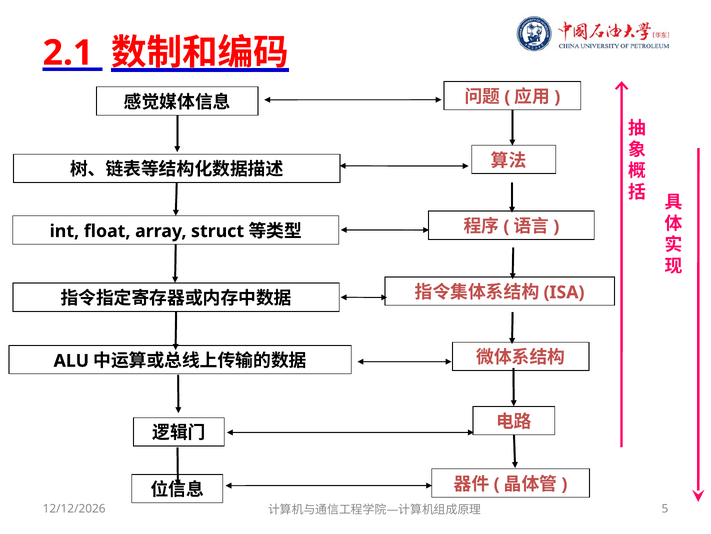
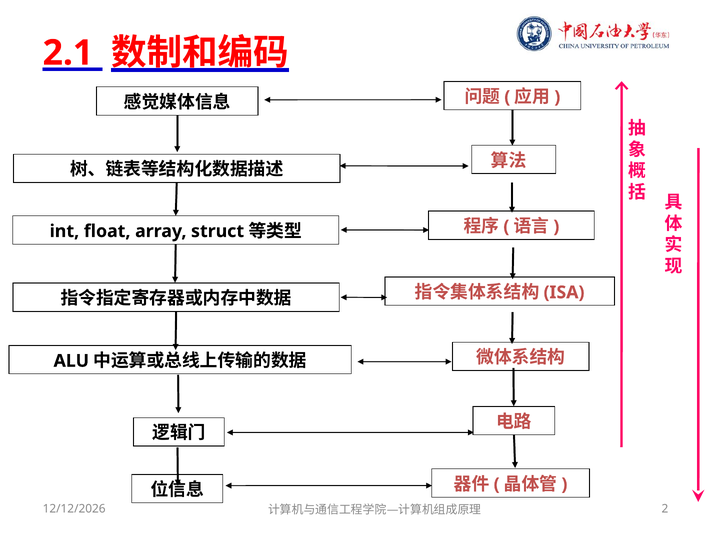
5: 5 -> 2
